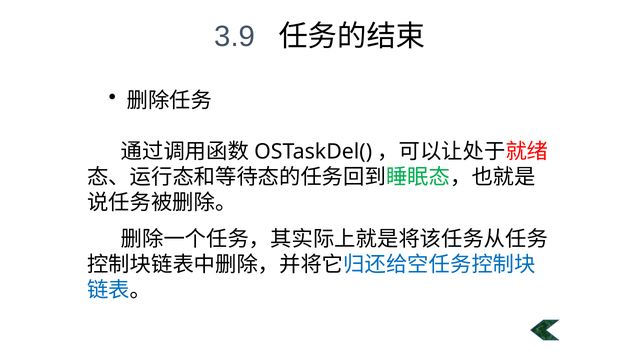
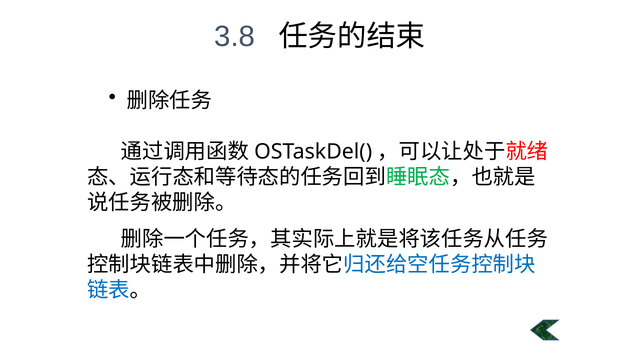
3.9: 3.9 -> 3.8
